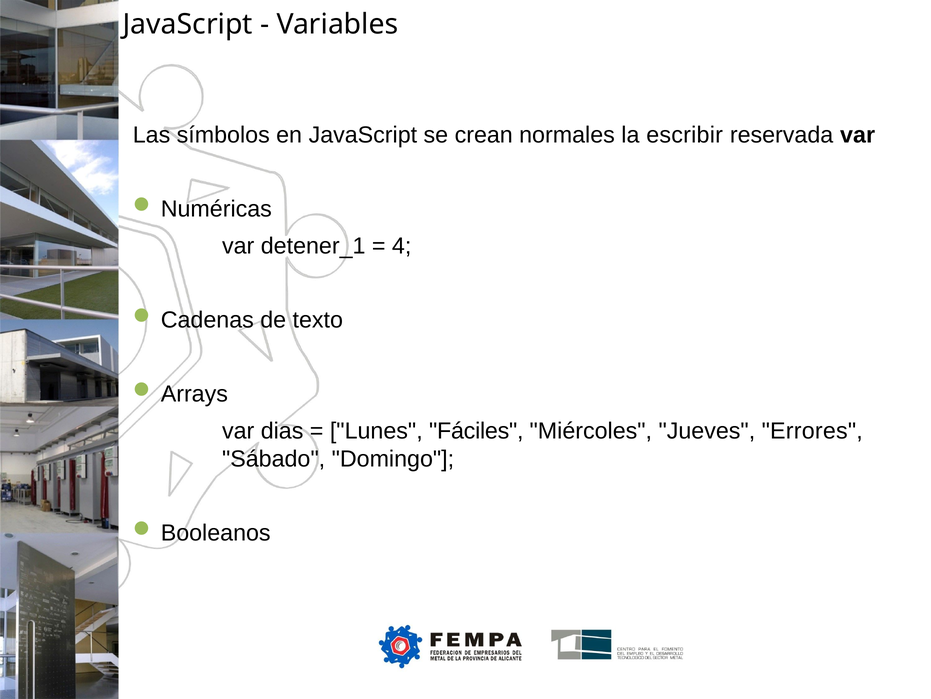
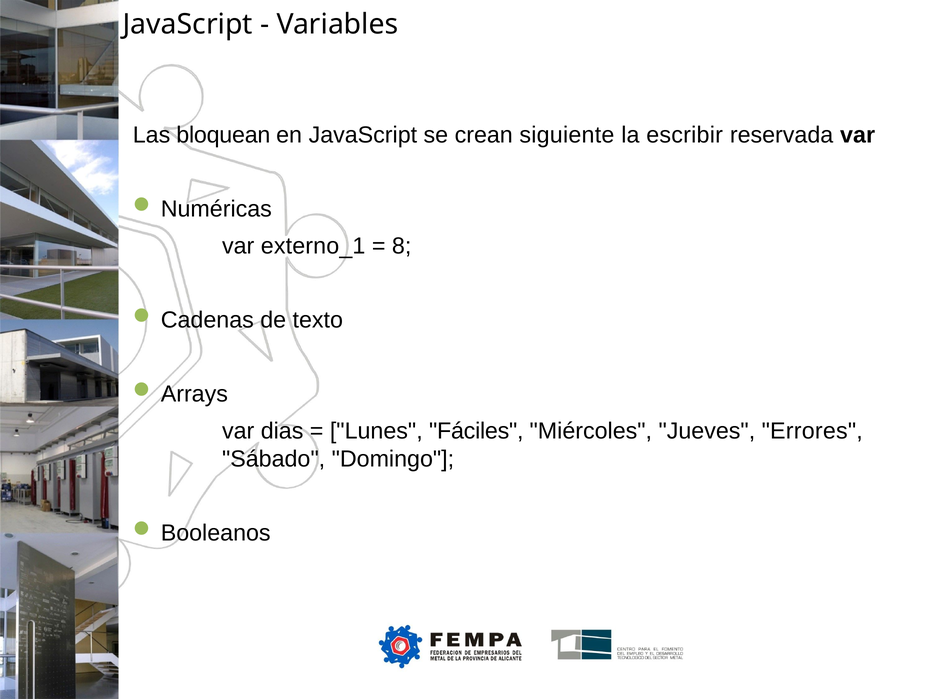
símbolos: símbolos -> bloquean
normales: normales -> siguiente
detener_1: detener_1 -> externo_1
4: 4 -> 8
